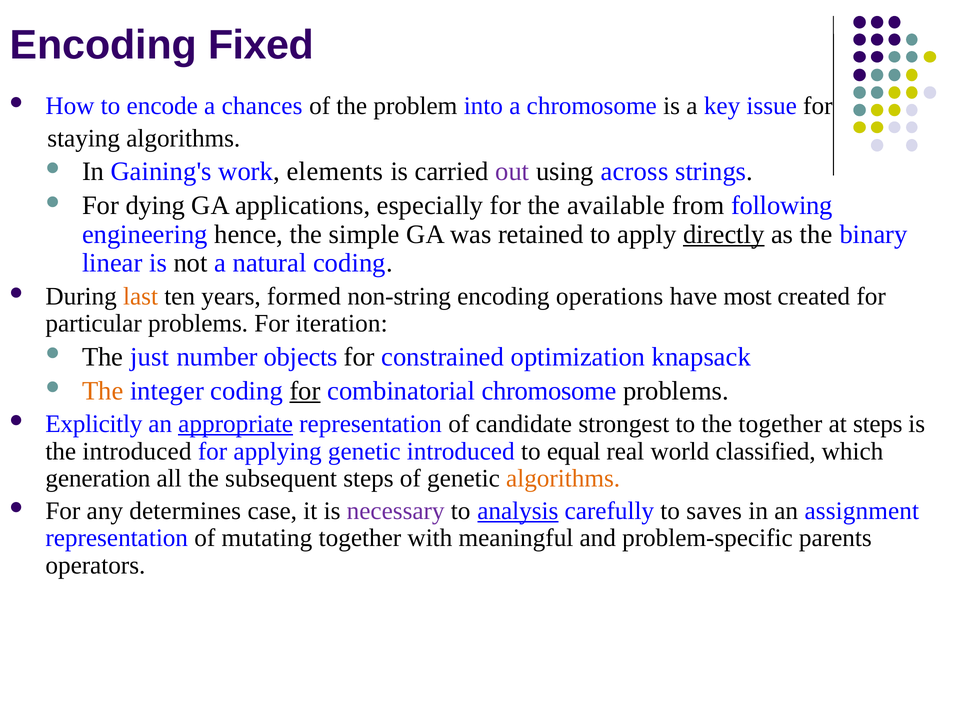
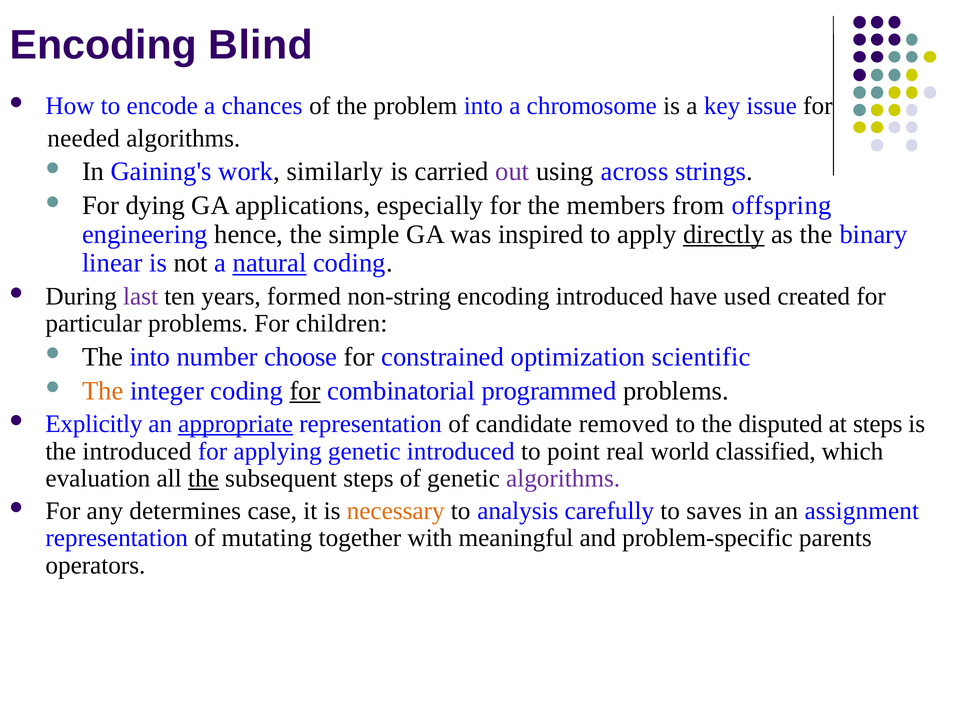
Fixed: Fixed -> Blind
staying: staying -> needed
elements: elements -> similarly
available: available -> members
following: following -> offspring
retained: retained -> inspired
natural underline: none -> present
last colour: orange -> purple
encoding operations: operations -> introduced
most: most -> used
iteration: iteration -> children
The just: just -> into
objects: objects -> choose
knapsack: knapsack -> scientific
combinatorial chromosome: chromosome -> programmed
strongest: strongest -> removed
the together: together -> disputed
equal: equal -> point
generation: generation -> evaluation
the at (203, 478) underline: none -> present
algorithms at (563, 478) colour: orange -> purple
necessary colour: purple -> orange
analysis underline: present -> none
